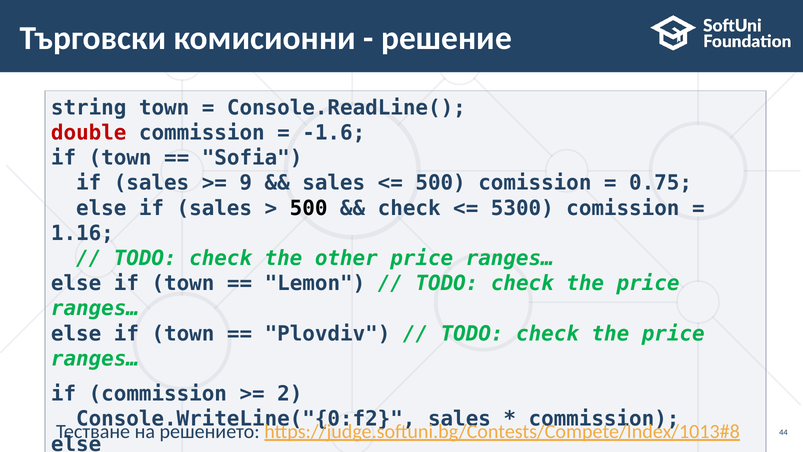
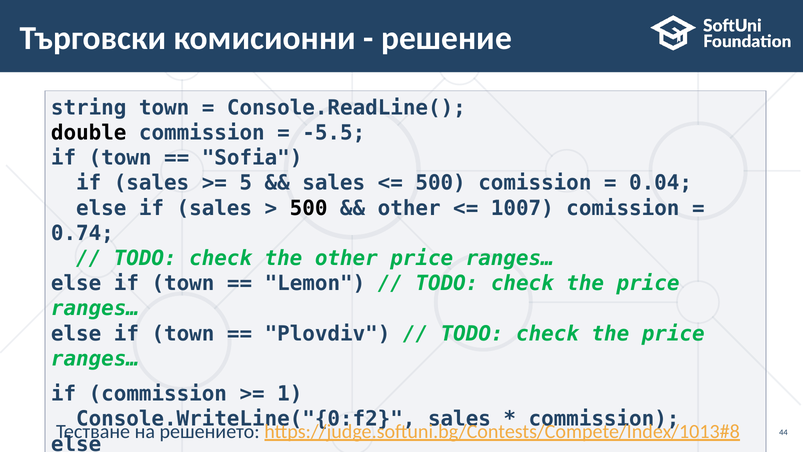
double colour: red -> black
-1.6: -1.6 -> -5.5
9: 9 -> 5
0.75: 0.75 -> 0.04
check at (409, 208): check -> other
5300: 5300 -> 1007
1.16: 1.16 -> 0.74
2: 2 -> 1
